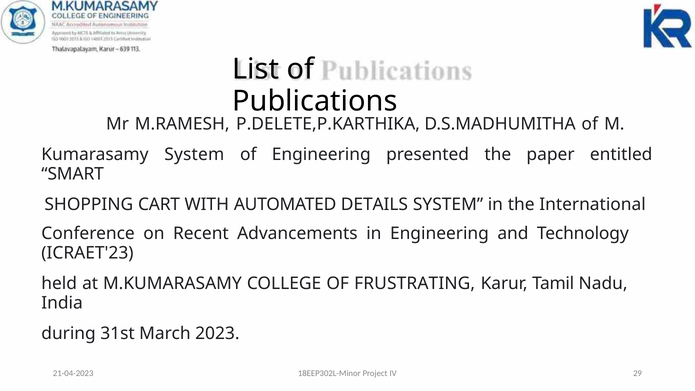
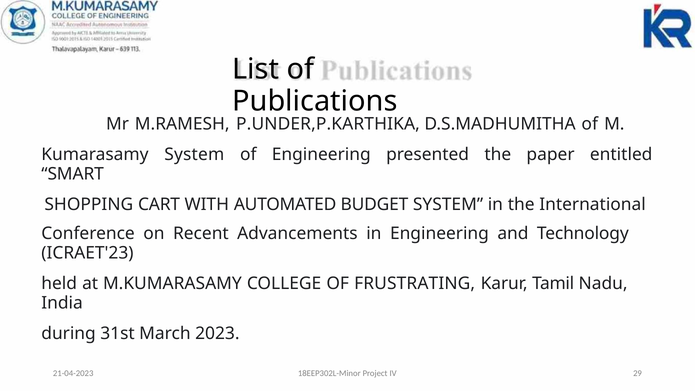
P.DELETE,P.KARTHIKA: P.DELETE,P.KARTHIKA -> P.UNDER,P.KARTHIKA
DETAILS: DETAILS -> BUDGET
